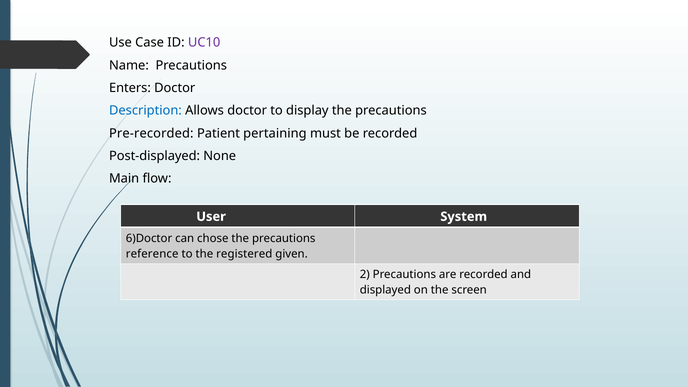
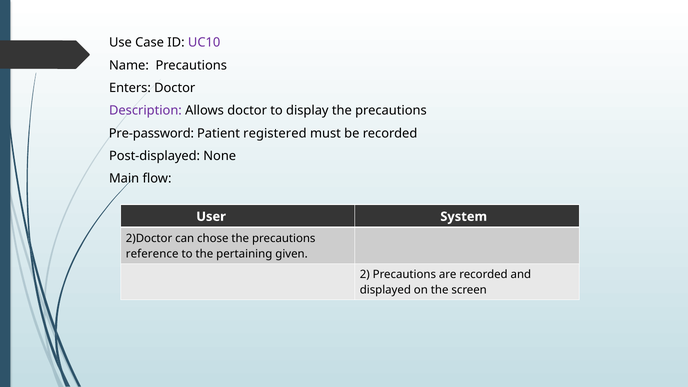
Description colour: blue -> purple
Pre-recorded: Pre-recorded -> Pre-password
pertaining: pertaining -> registered
6)Doctor: 6)Doctor -> 2)Doctor
registered: registered -> pertaining
